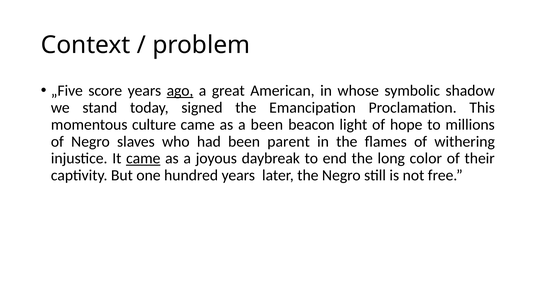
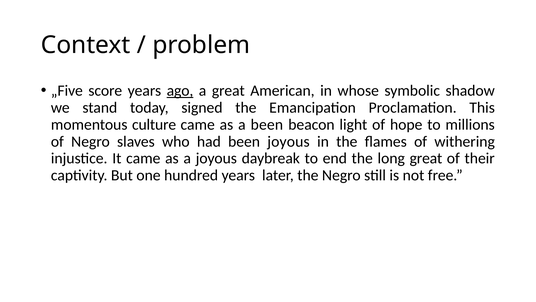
been parent: parent -> joyous
came at (143, 158) underline: present -> none
long color: color -> great
